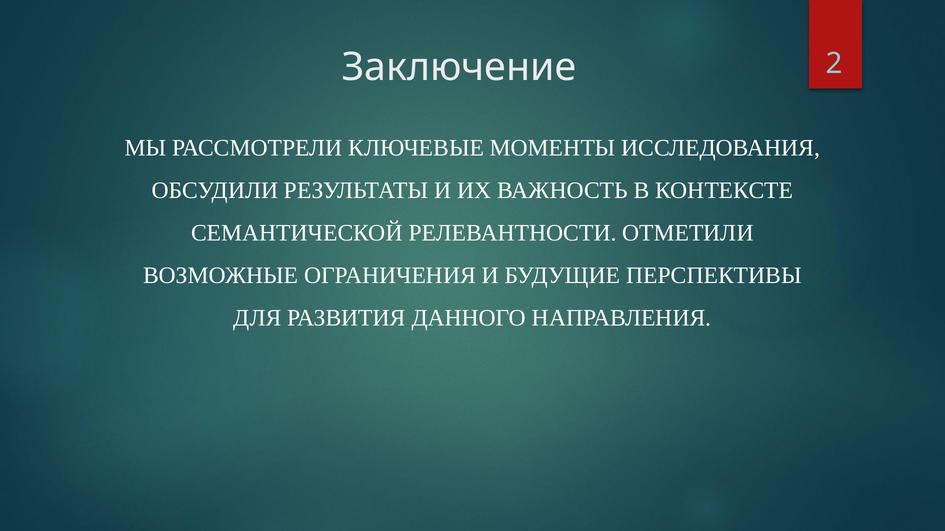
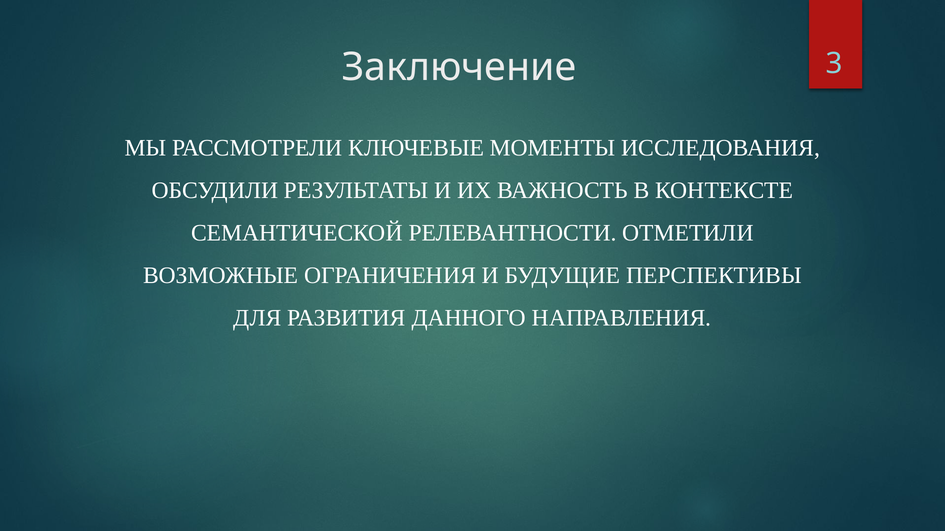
2: 2 -> 3
